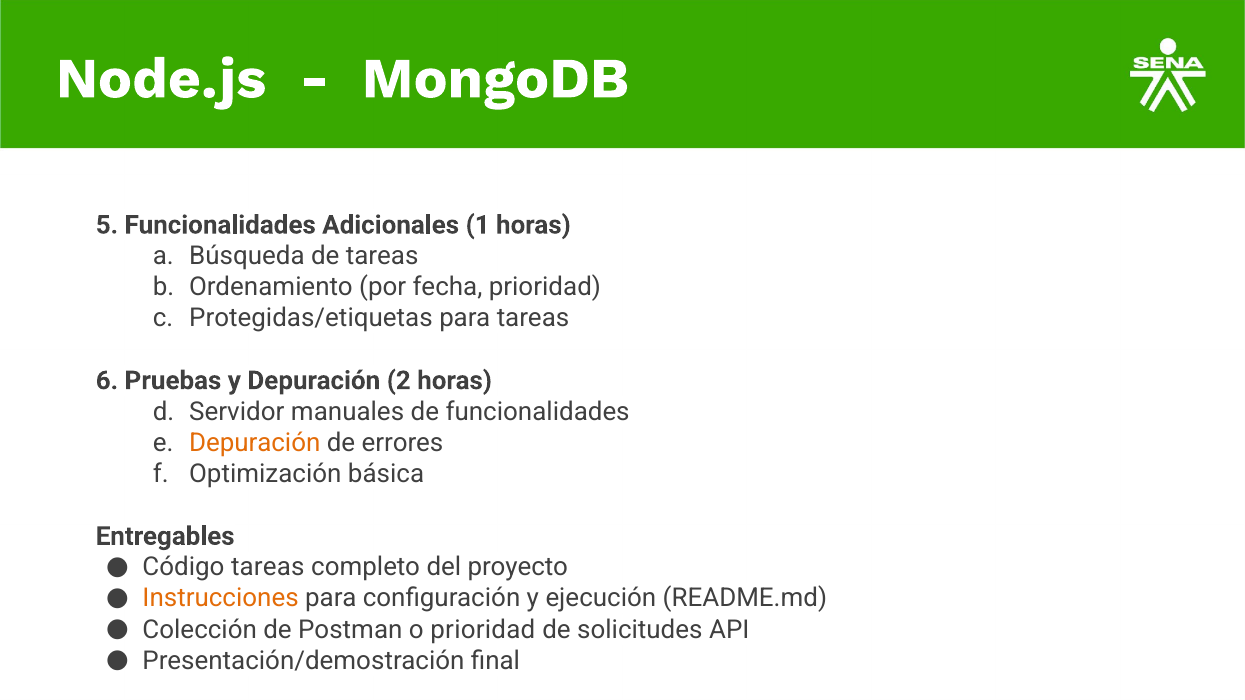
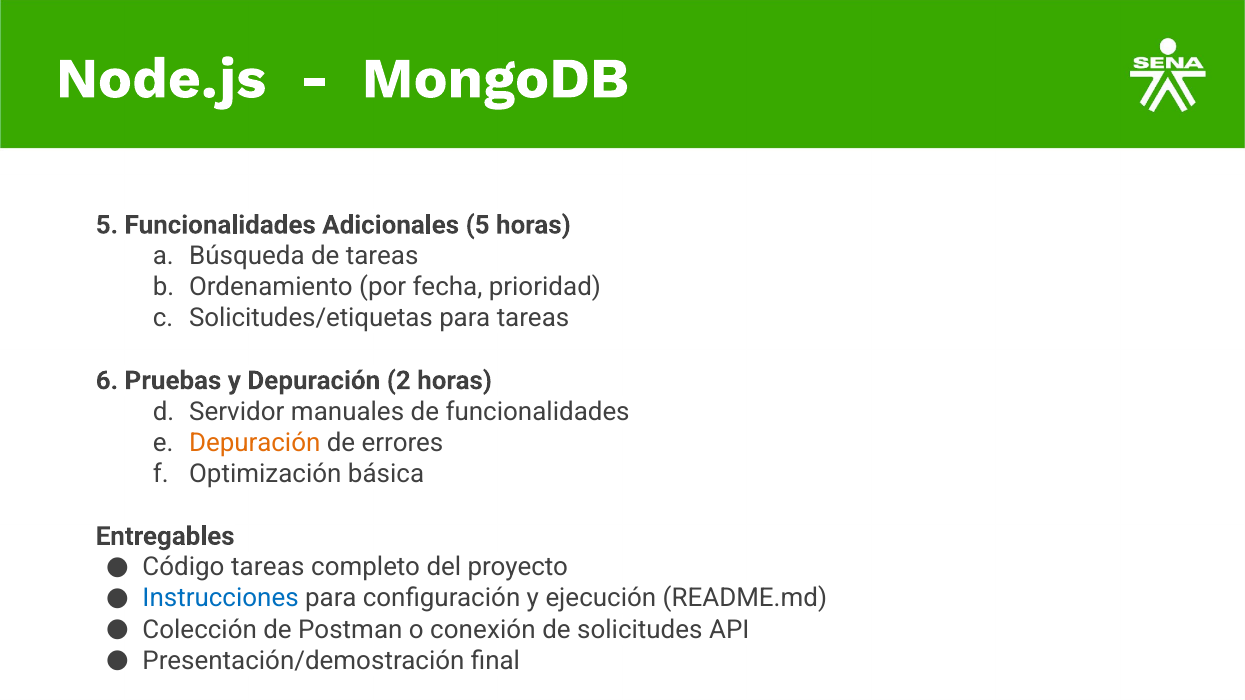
Adicionales 1: 1 -> 5
Protegidas/etiquetas: Protegidas/etiquetas -> Solicitudes/etiquetas
Instrucciones colour: orange -> blue
o prioridad: prioridad -> conexión
